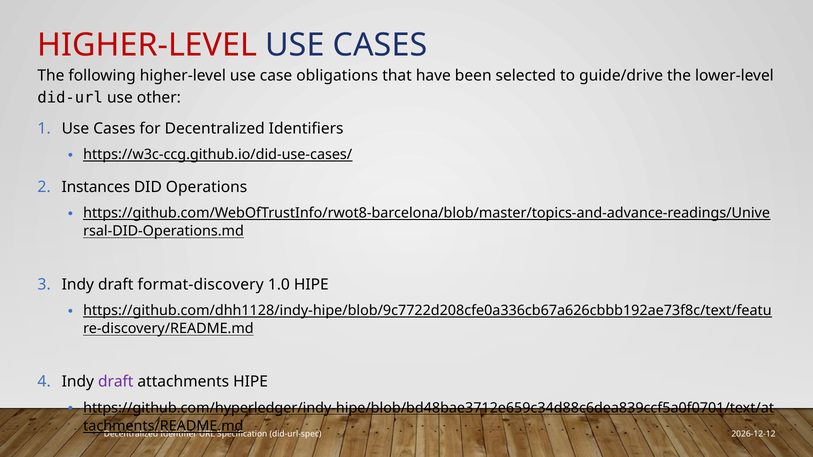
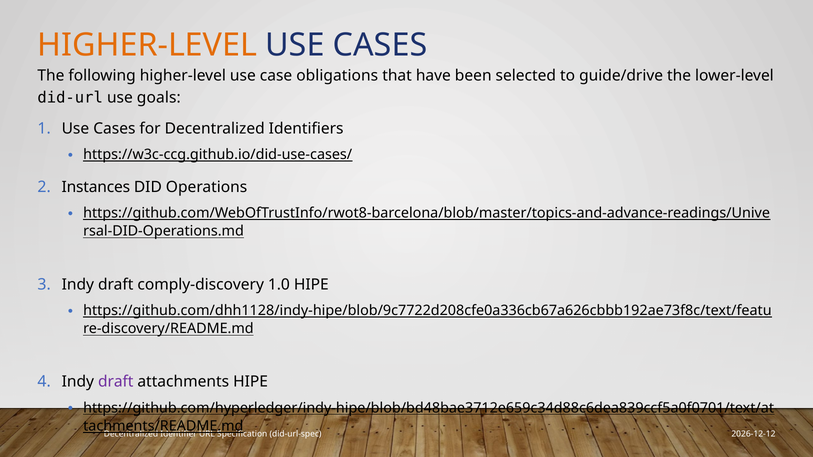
HIGHER-LEVEL at (147, 45) colour: red -> orange
other: other -> goals
format-discovery: format-discovery -> comply-discovery
